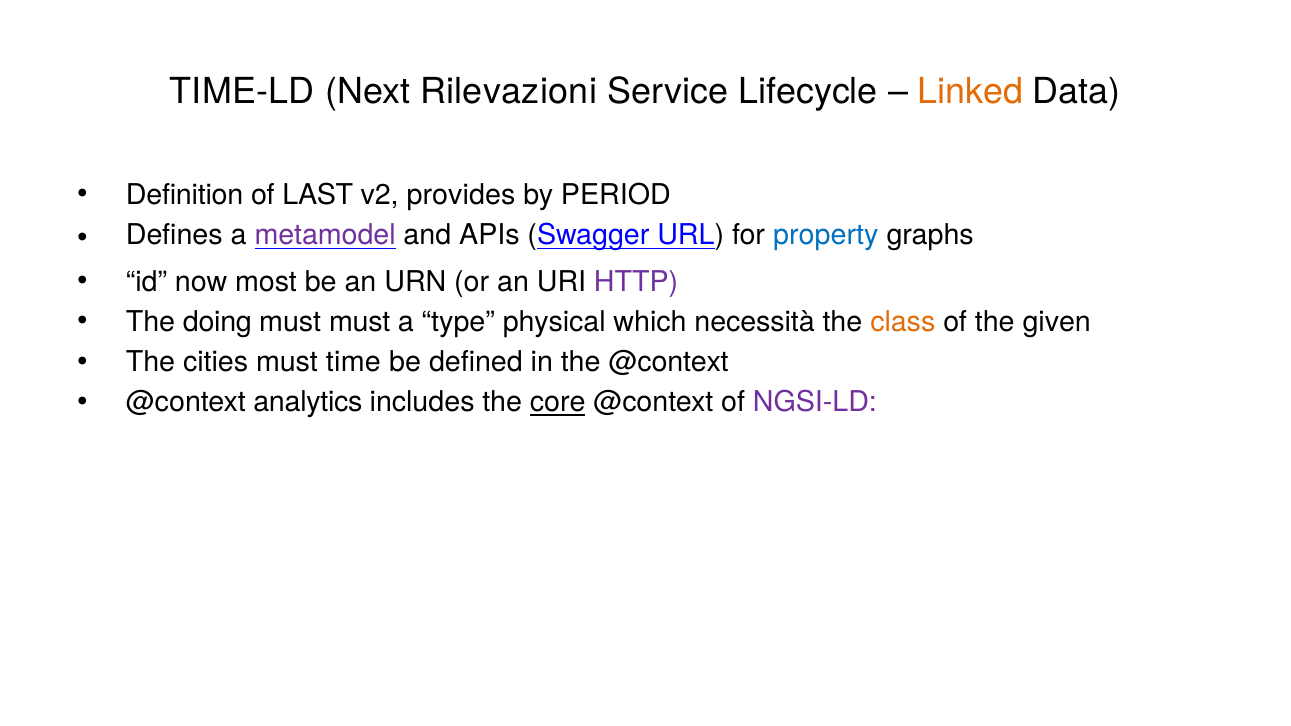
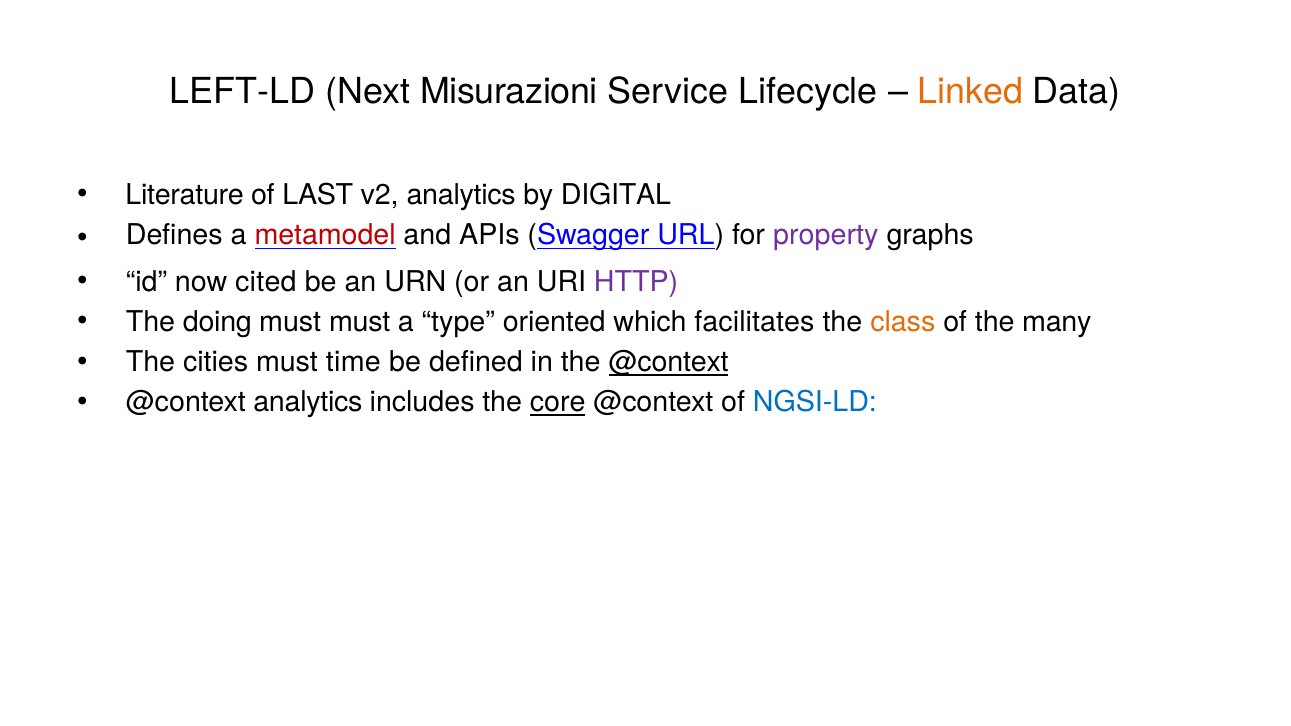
TIME-LD: TIME-LD -> LEFT-LD
Rilevazioni: Rilevazioni -> Misurazioni
Definition: Definition -> Literature
v2 provides: provides -> analytics
PERIOD: PERIOD -> DIGITAL
metamodel colour: purple -> red
property colour: blue -> purple
most: most -> cited
physical: physical -> oriented
necessità: necessità -> facilitates
given: given -> many
@context at (669, 362) underline: none -> present
NGSI-LD colour: purple -> blue
